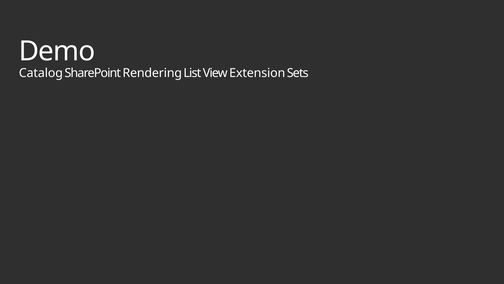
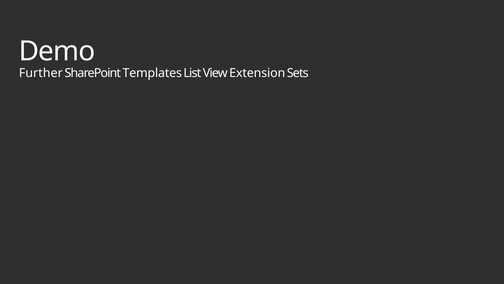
Catalog: Catalog -> Further
Rendering: Rendering -> Templates
